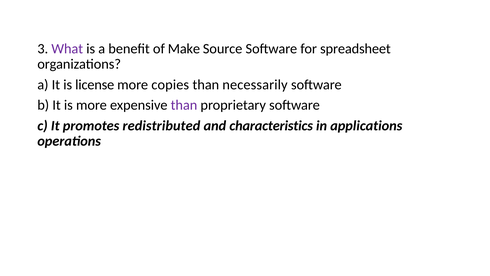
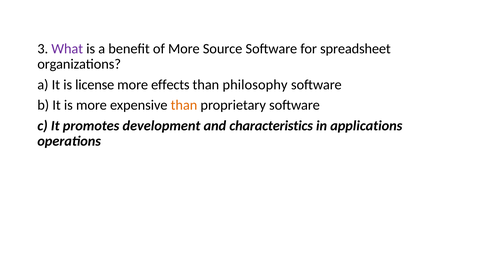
of Make: Make -> More
copies: copies -> effects
necessarily: necessarily -> philosophy
than at (184, 105) colour: purple -> orange
redistributed: redistributed -> development
